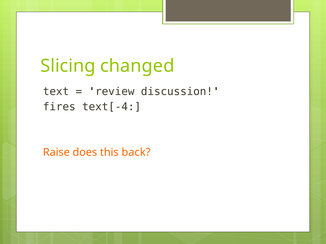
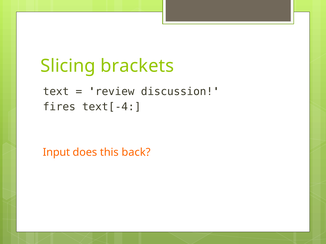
changed: changed -> brackets
Raise: Raise -> Input
